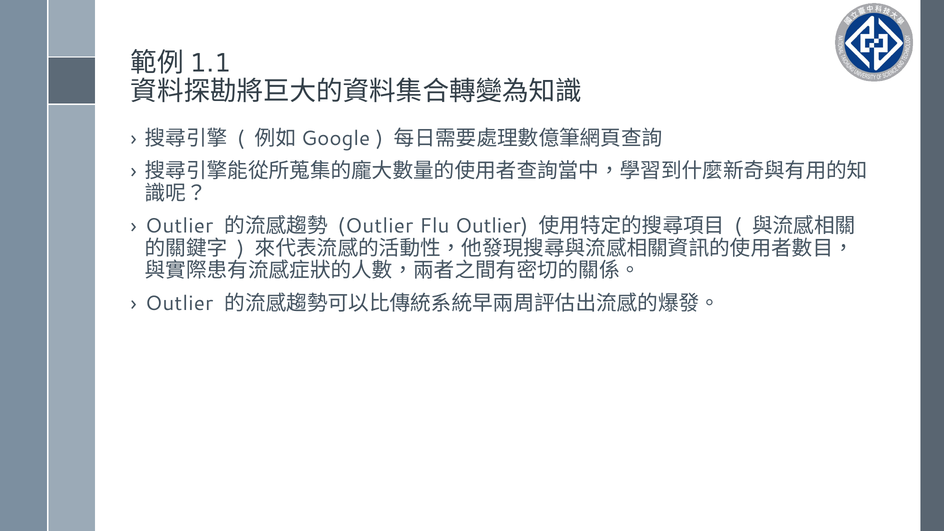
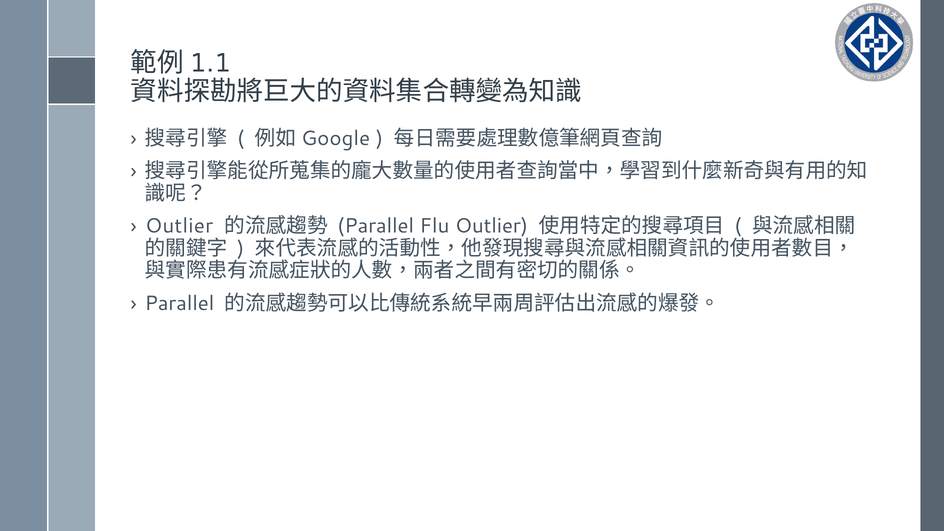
Outlier at (375, 226): Outlier -> Parallel
Outlier at (179, 303): Outlier -> Parallel
